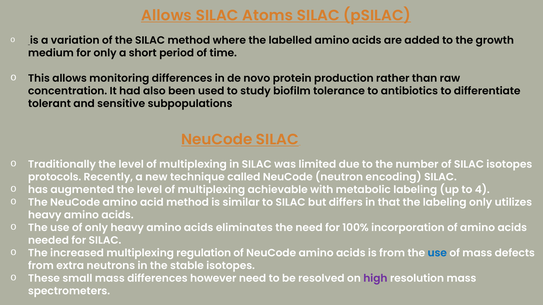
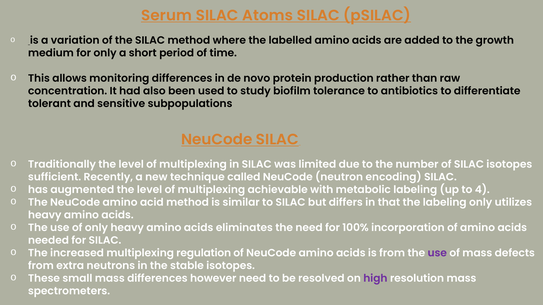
Allows at (167, 16): Allows -> Serum
protocols: protocols -> sufficient
use at (437, 253) colour: blue -> purple
